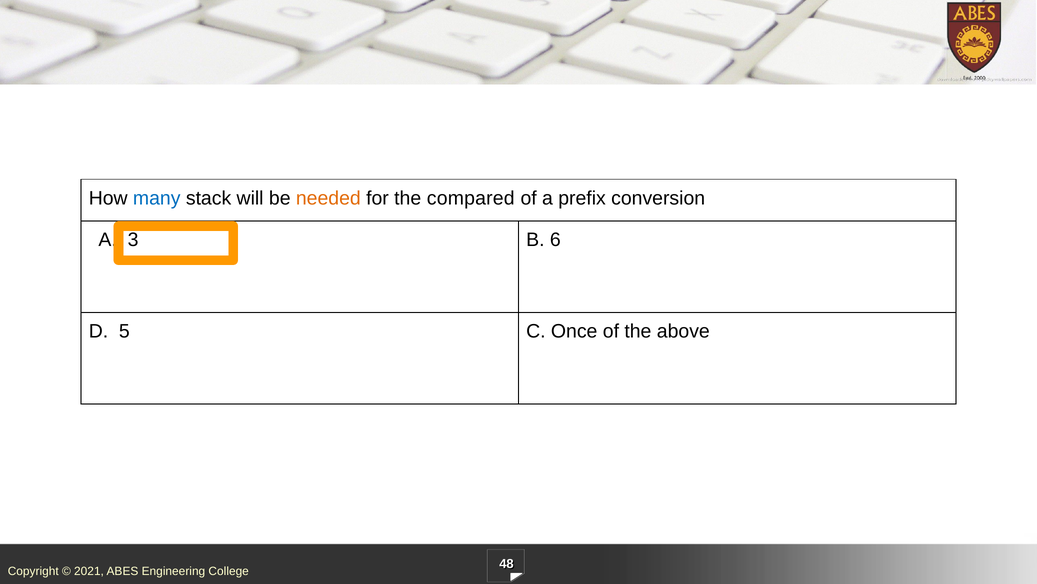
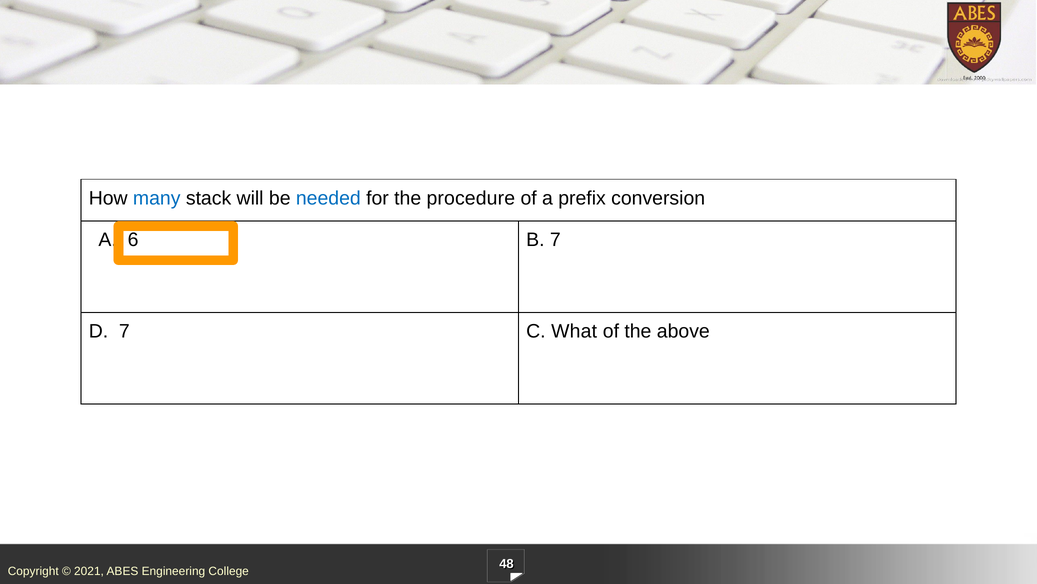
needed colour: orange -> blue
compared: compared -> procedure
3: 3 -> 6
B 6: 6 -> 7
D 5: 5 -> 7
Once: Once -> What
